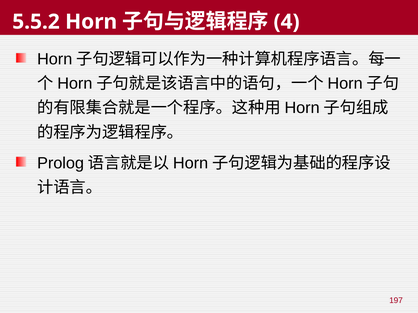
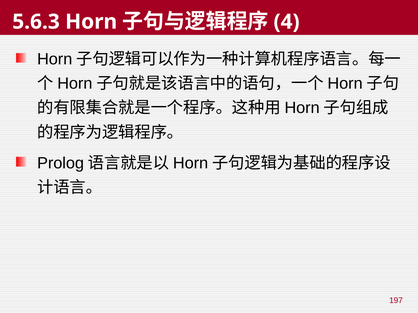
5.5.2: 5.5.2 -> 5.6.3
